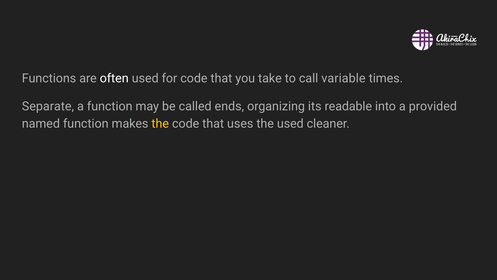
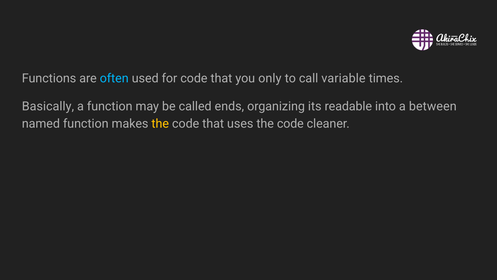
often colour: white -> light blue
take: take -> only
Separate: Separate -> Basically
provided: provided -> between
uses the used: used -> code
